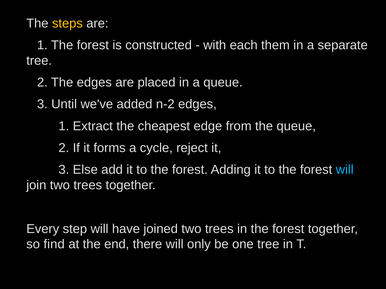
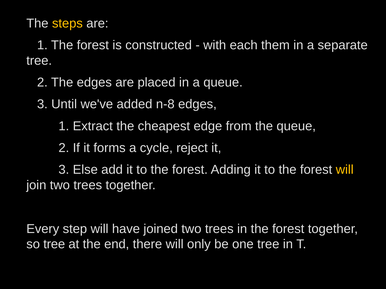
n-2: n-2 -> n-8
will at (345, 170) colour: light blue -> yellow
so find: find -> tree
